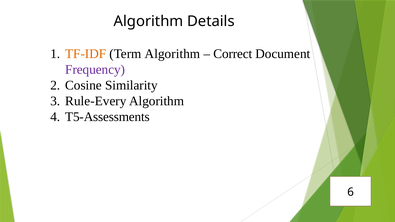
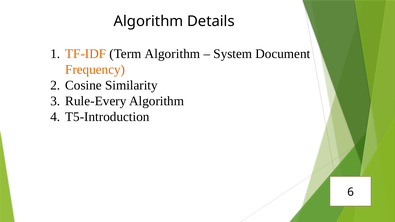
Correct: Correct -> System
Frequency colour: purple -> orange
T5-Assessments: T5-Assessments -> T5-Introduction
